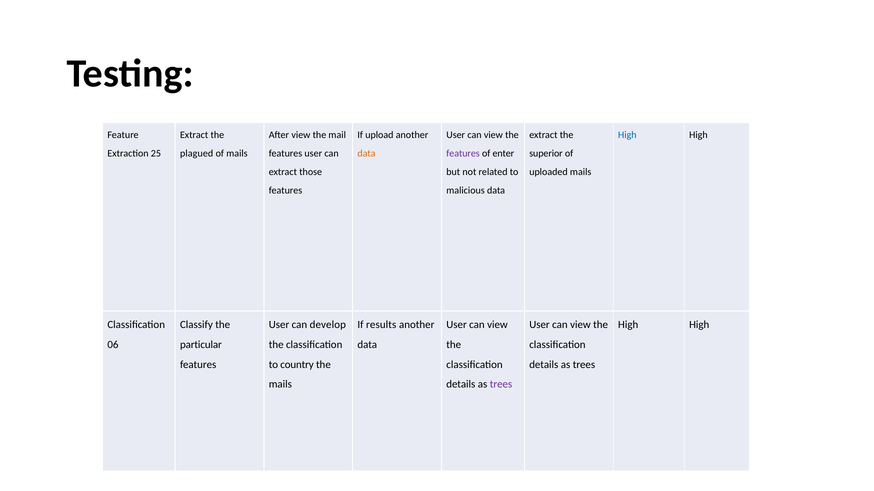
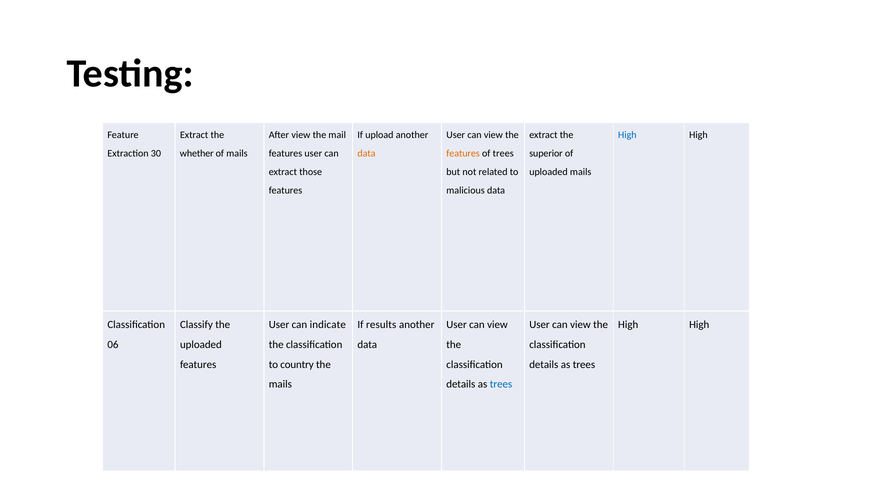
25: 25 -> 30
plagued: plagued -> whether
features at (463, 154) colour: purple -> orange
of enter: enter -> trees
develop: develop -> indicate
particular at (201, 345): particular -> uploaded
trees at (501, 385) colour: purple -> blue
